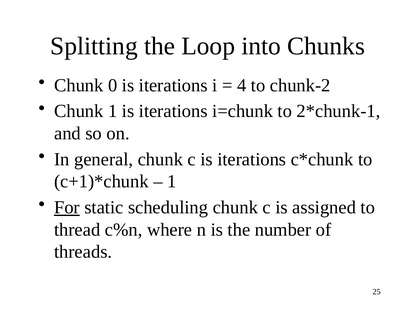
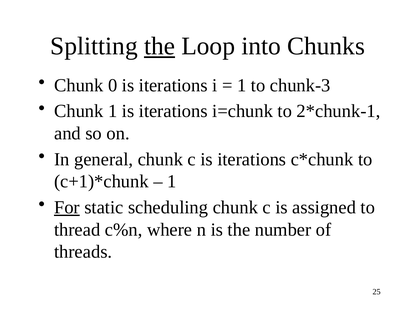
the at (160, 46) underline: none -> present
4 at (242, 85): 4 -> 1
chunk-2: chunk-2 -> chunk-3
